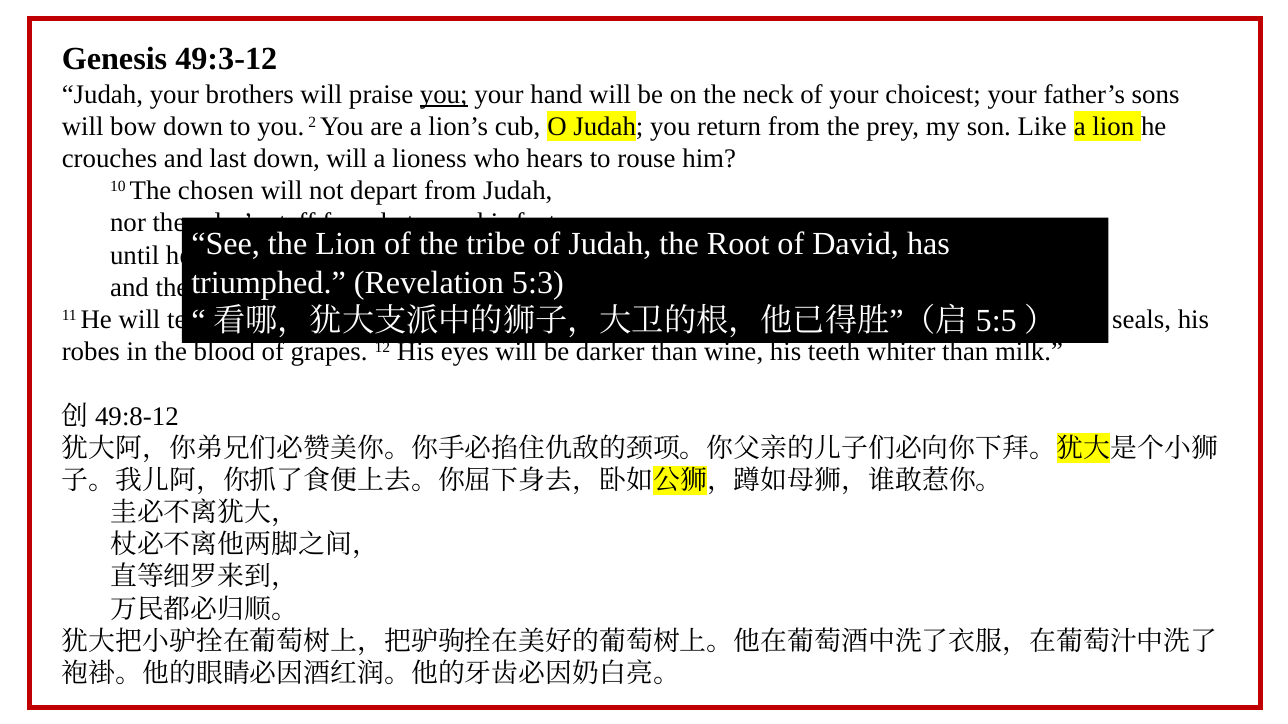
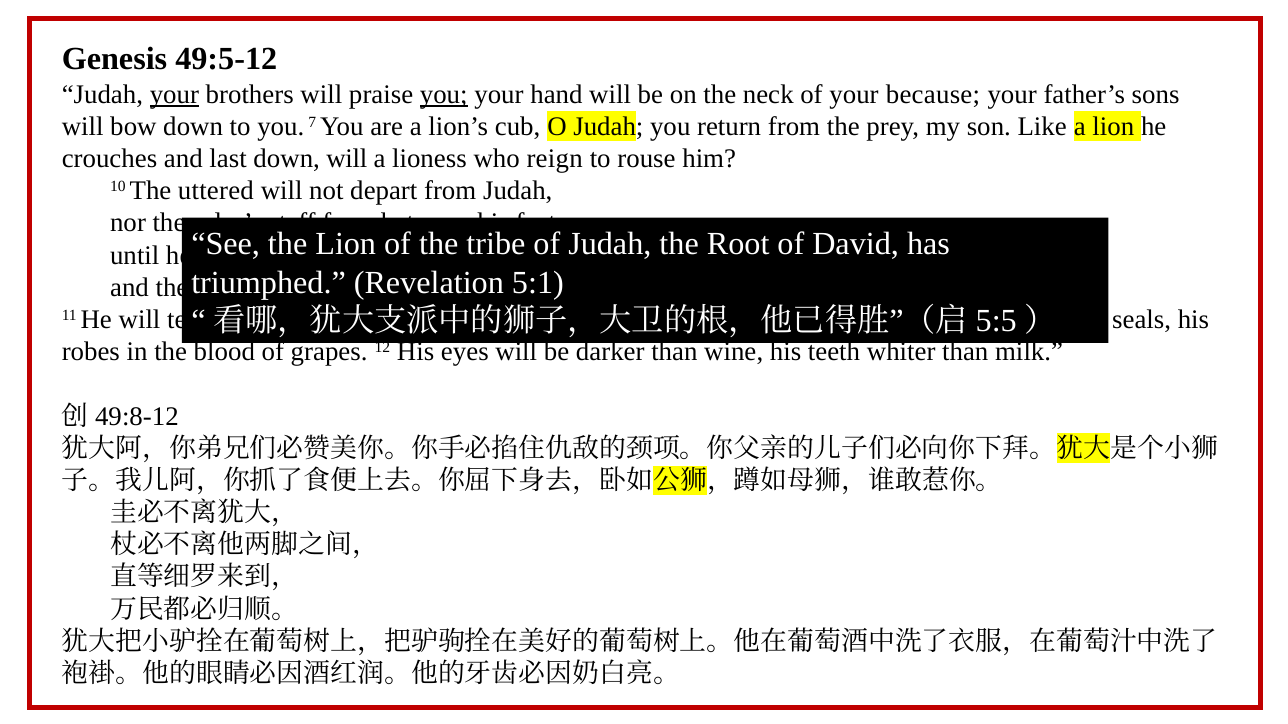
49:3-12: 49:3-12 -> 49:5-12
your at (174, 94) underline: none -> present
your choicest: choicest -> because
2: 2 -> 7
hears: hears -> reign
chosen: chosen -> uttered
5:3: 5:3 -> 5:1
